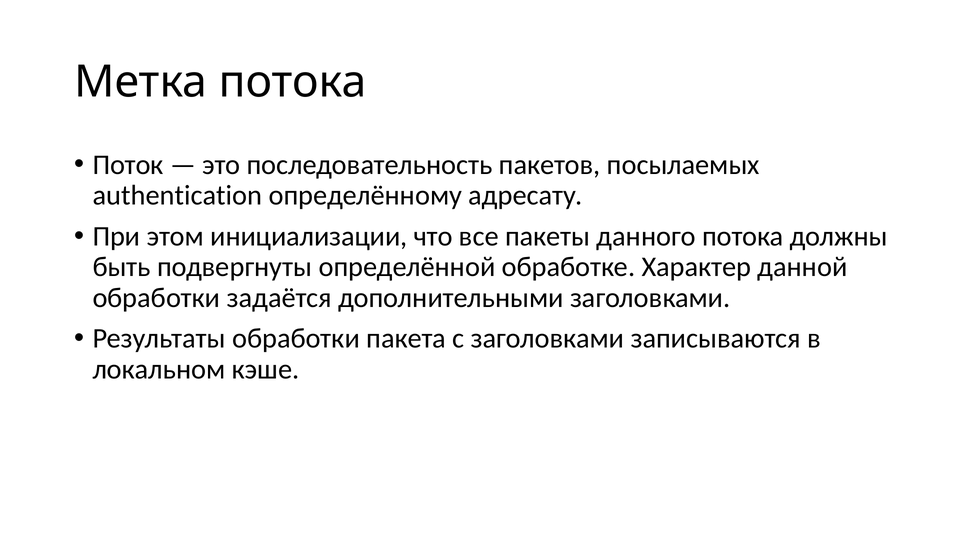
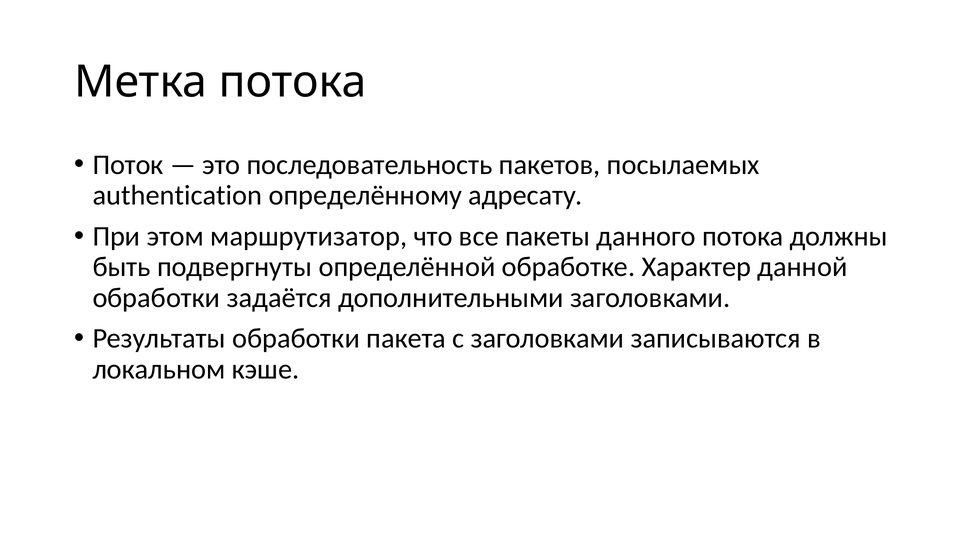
инициализации: инициализации -> маршрутизатор
